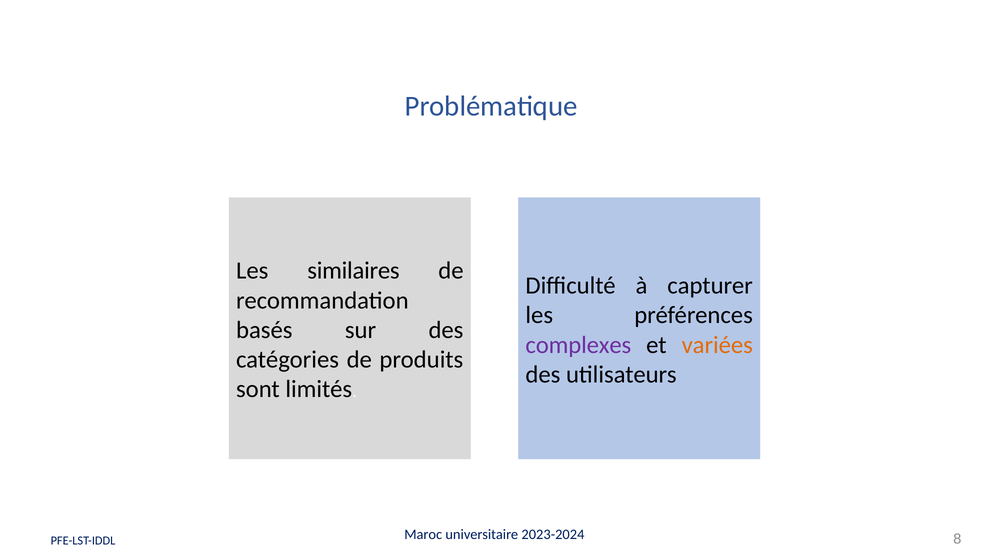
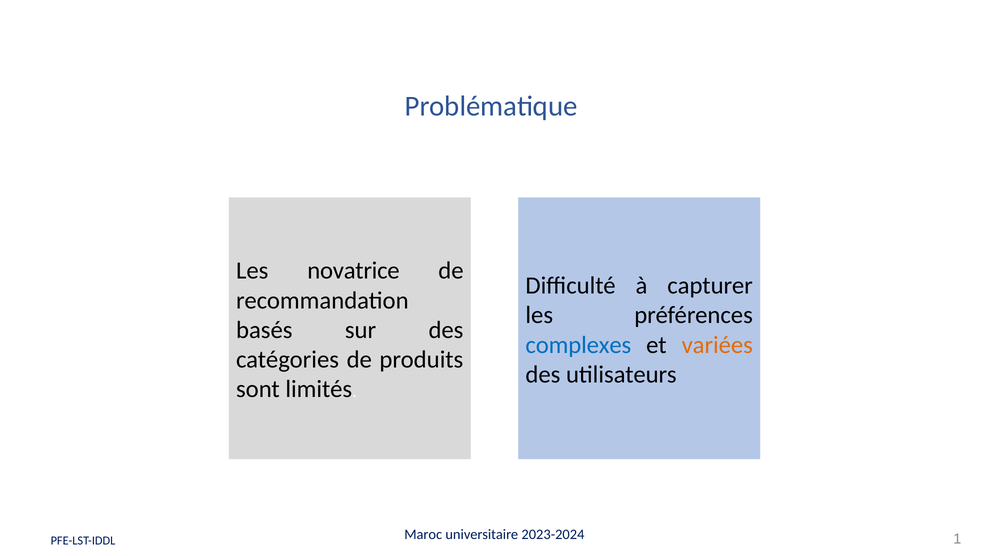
similaires: similaires -> novatrice
complexes colour: purple -> blue
8: 8 -> 1
